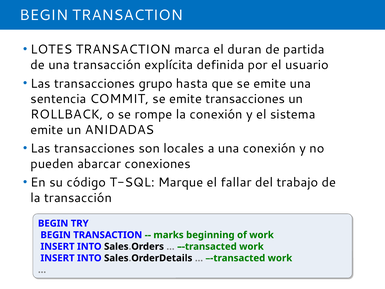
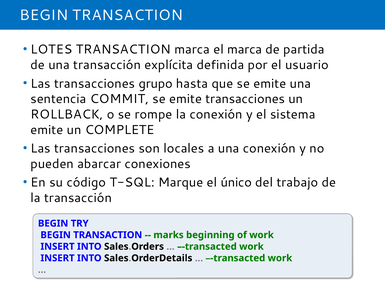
el duran: duran -> marca
ANIDADAS: ANIDADAS -> COMPLETE
fallar: fallar -> único
